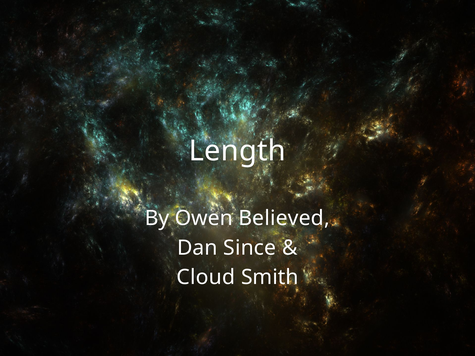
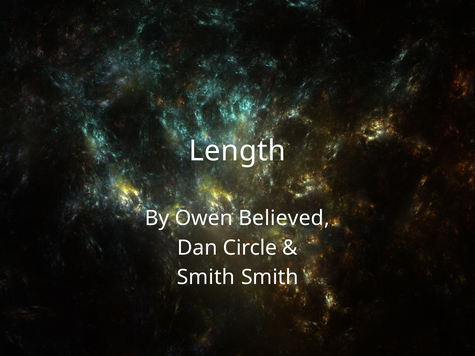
Since: Since -> Circle
Cloud at (206, 278): Cloud -> Smith
